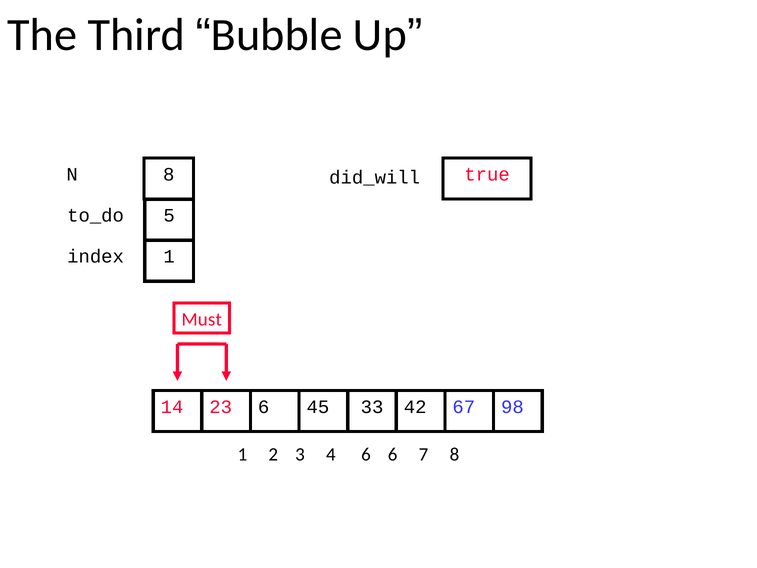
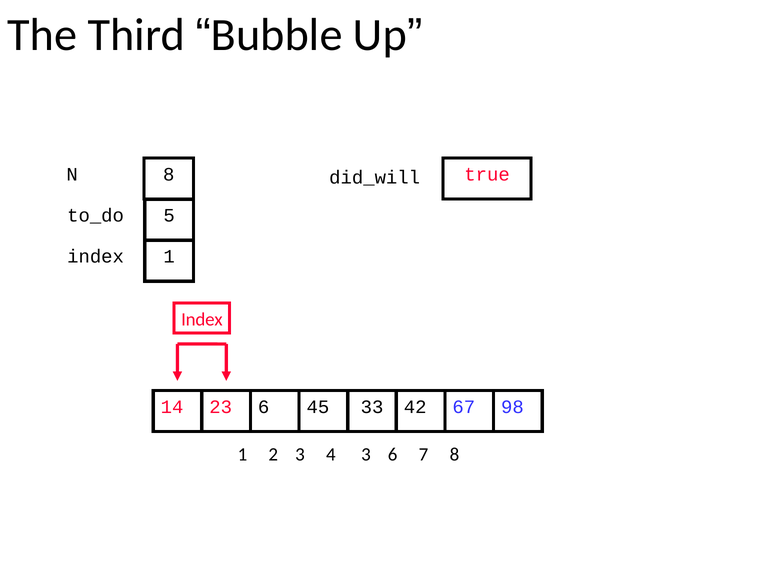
Must at (202, 319): Must -> Index
4 6: 6 -> 3
